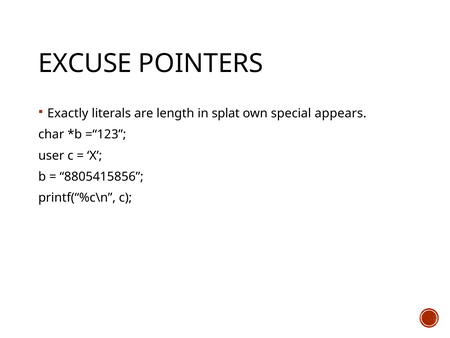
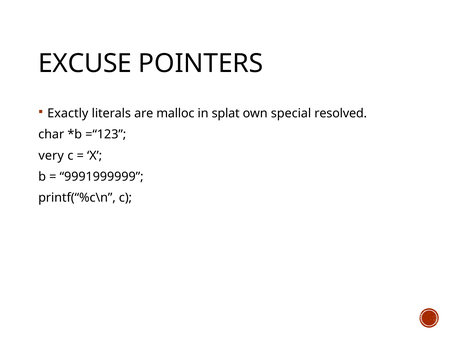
length: length -> malloc
appears: appears -> resolved
user: user -> very
8805415856: 8805415856 -> 9991999999
